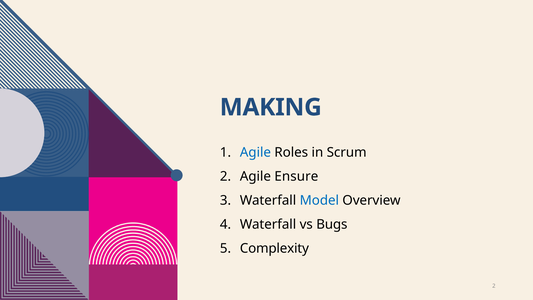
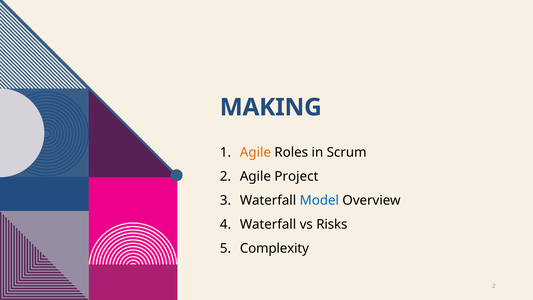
Agile at (255, 152) colour: blue -> orange
Ensure: Ensure -> Project
Bugs: Bugs -> Risks
